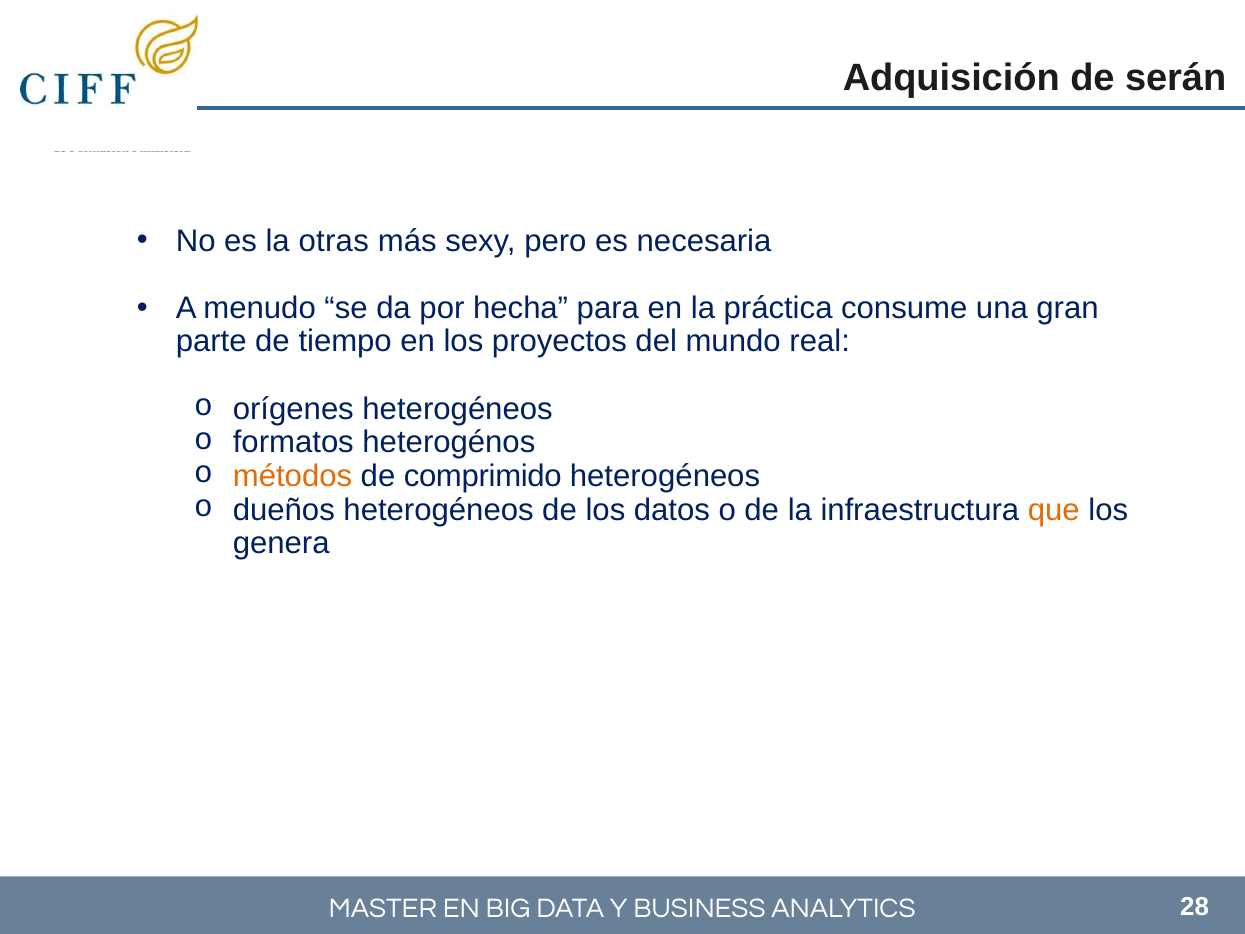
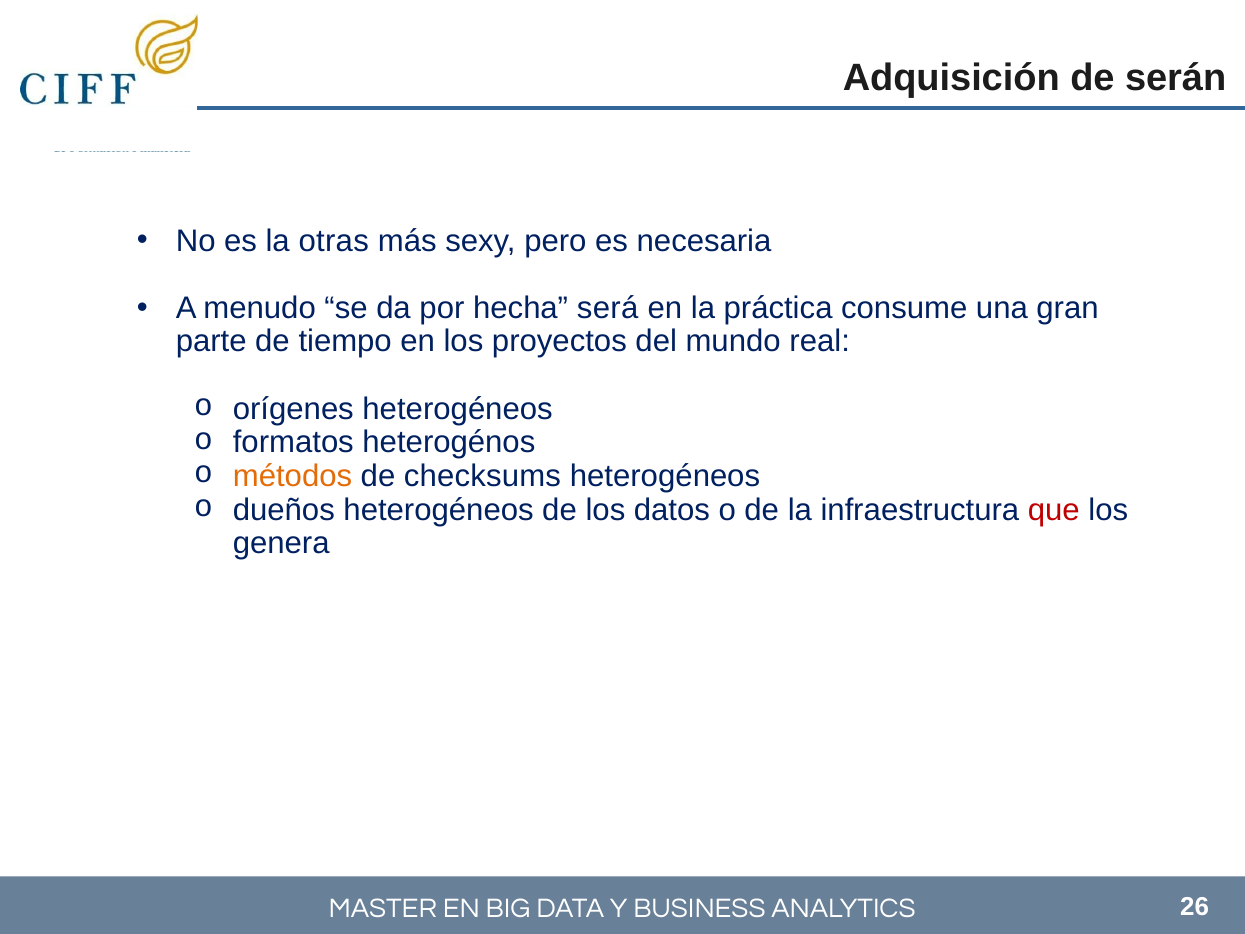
para: para -> será
comprimido: comprimido -> checksums
que colour: orange -> red
28: 28 -> 26
